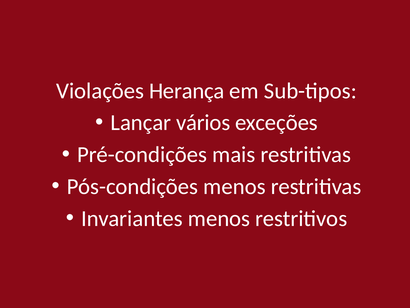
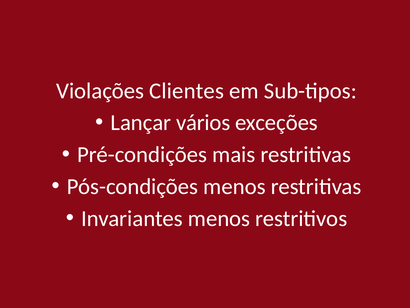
Herança: Herança -> Clientes
